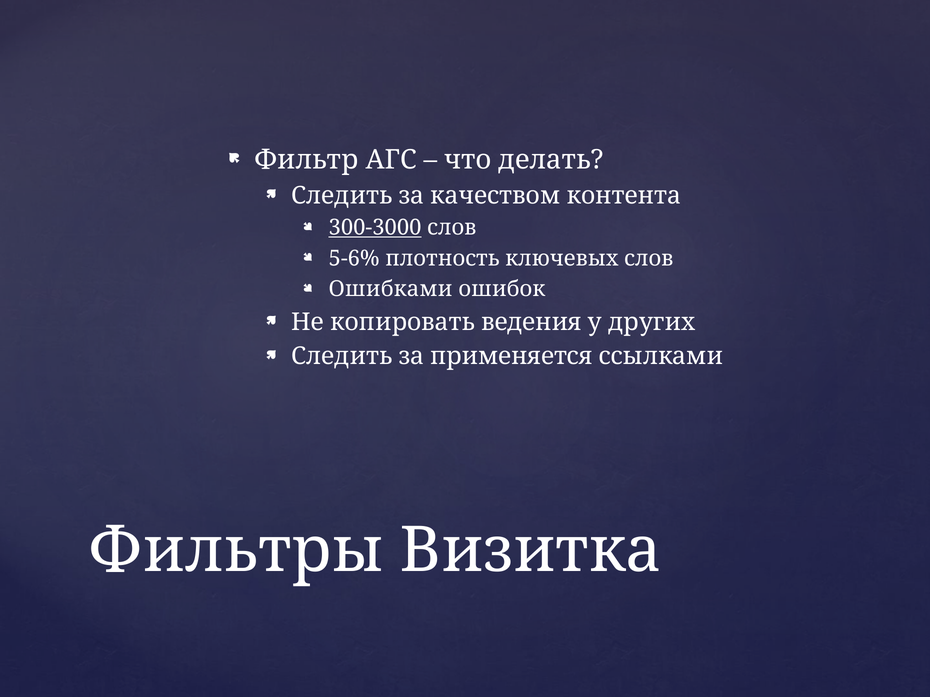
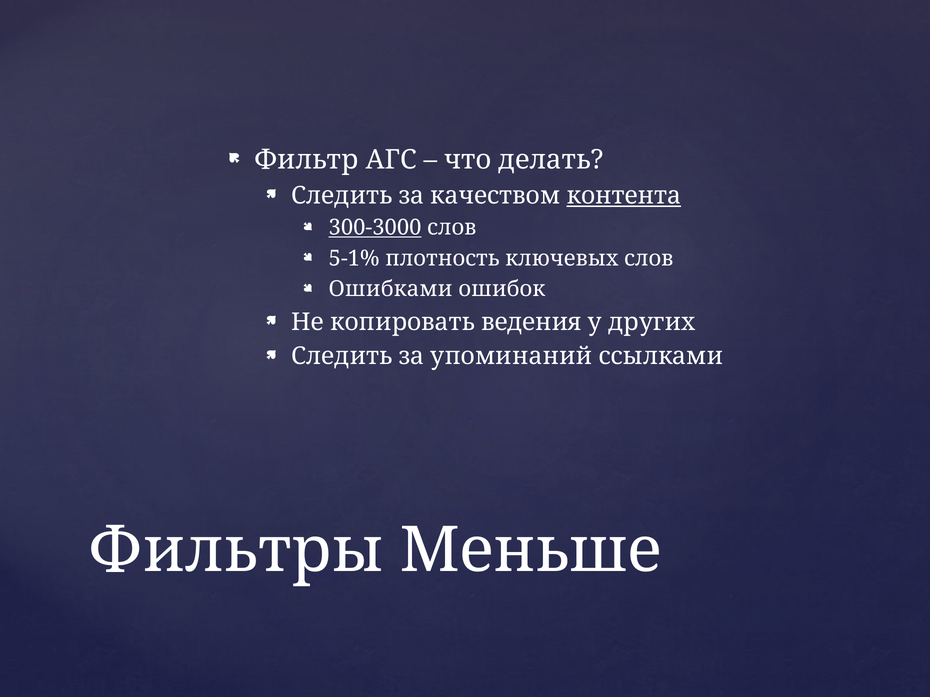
контента underline: none -> present
5-6%: 5-6% -> 5-1%
применяется: применяется -> упоминаний
Визитка: Визитка -> Меньше
